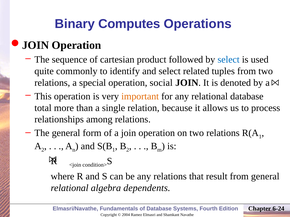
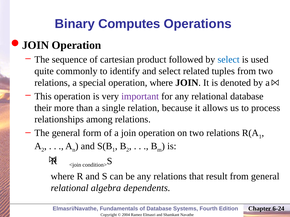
operation social: social -> where
important colour: orange -> purple
total: total -> their
